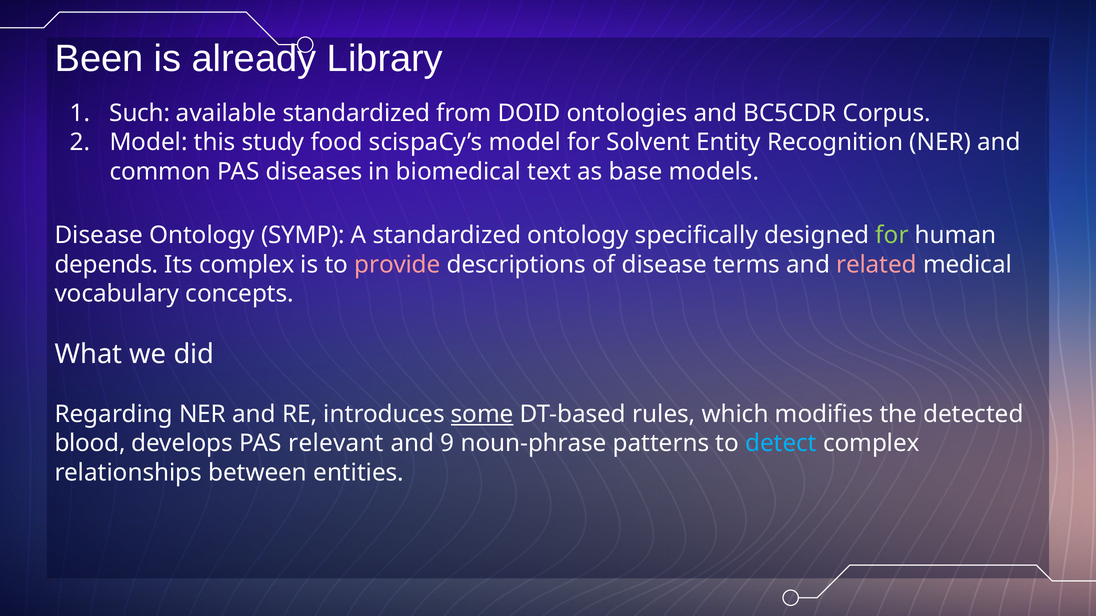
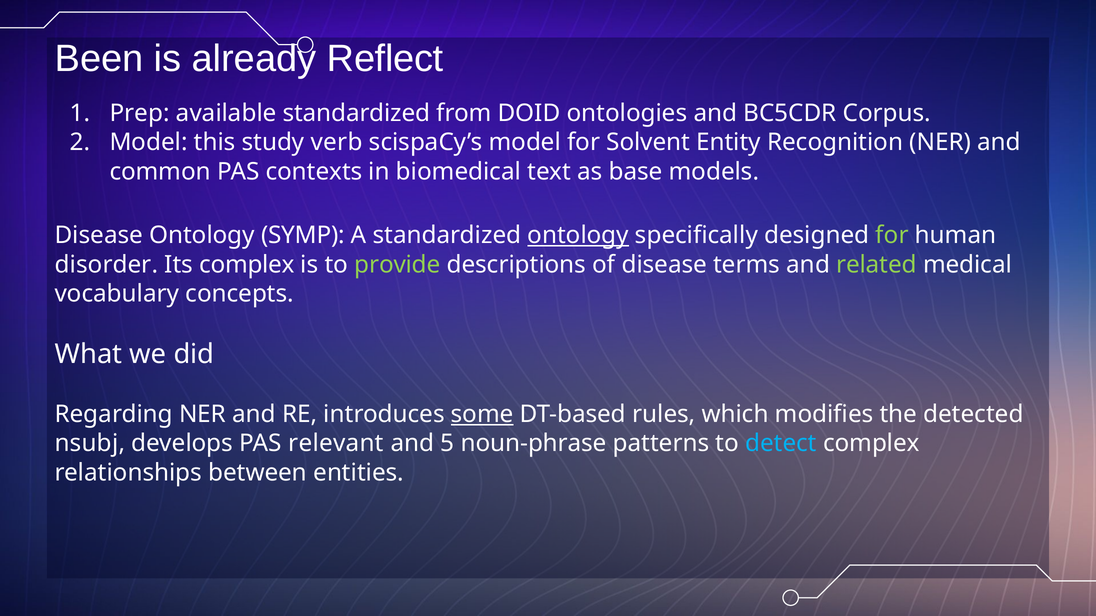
Library: Library -> Reflect
Such: Such -> Prep
food: food -> verb
diseases: diseases -> contexts
ontology at (578, 236) underline: none -> present
depends: depends -> disorder
provide colour: pink -> light green
related colour: pink -> light green
blood: blood -> nsubj
9: 9 -> 5
